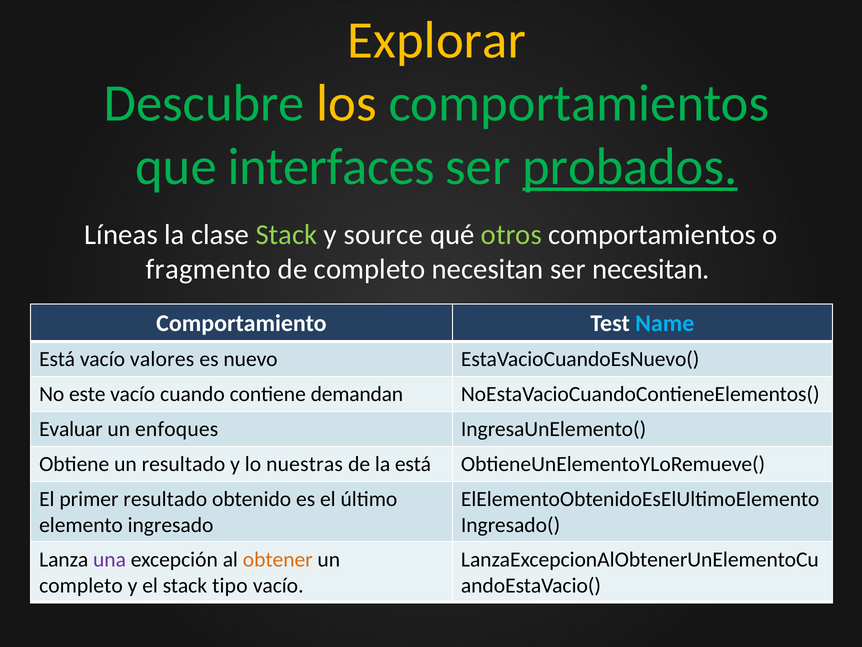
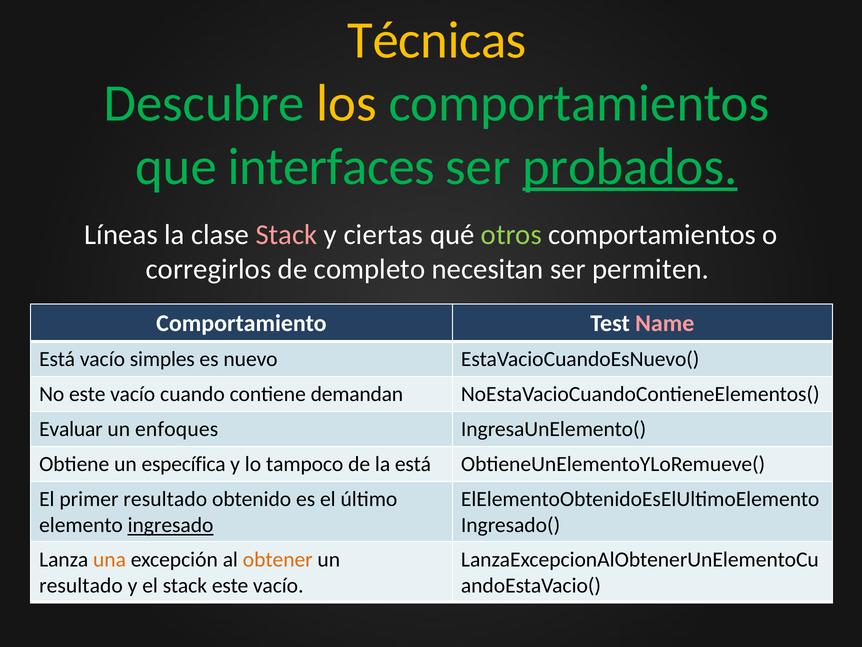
Explorar: Explorar -> Técnicas
Stack at (287, 234) colour: light green -> pink
source: source -> ciertas
fragmento: fragmento -> corregirlos
ser necesitan: necesitan -> permiten
Name colour: light blue -> pink
valores: valores -> simples
un resultado: resultado -> específica
nuestras: nuestras -> tampoco
ingresado underline: none -> present
una colour: purple -> orange
completo at (81, 585): completo -> resultado
stack tipo: tipo -> este
